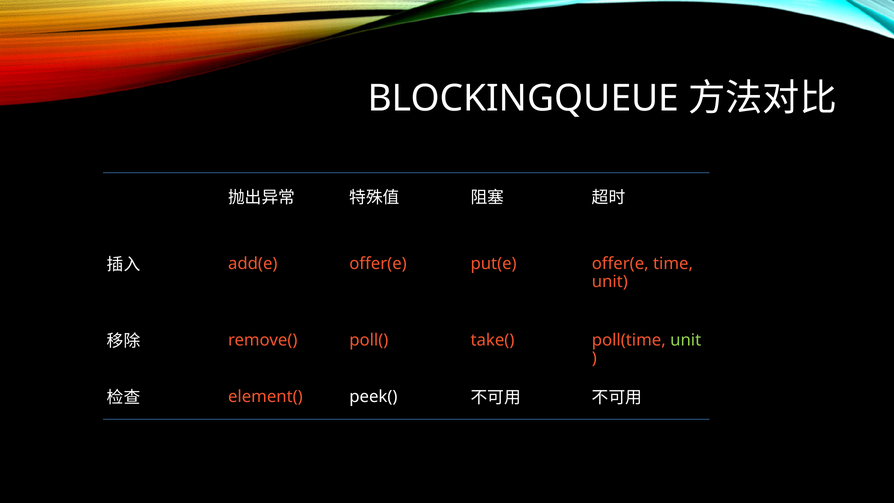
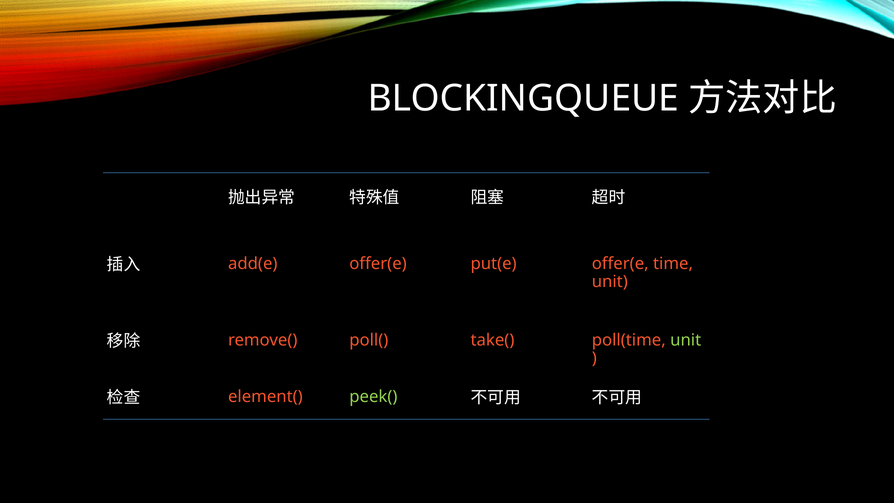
peek( colour: white -> light green
